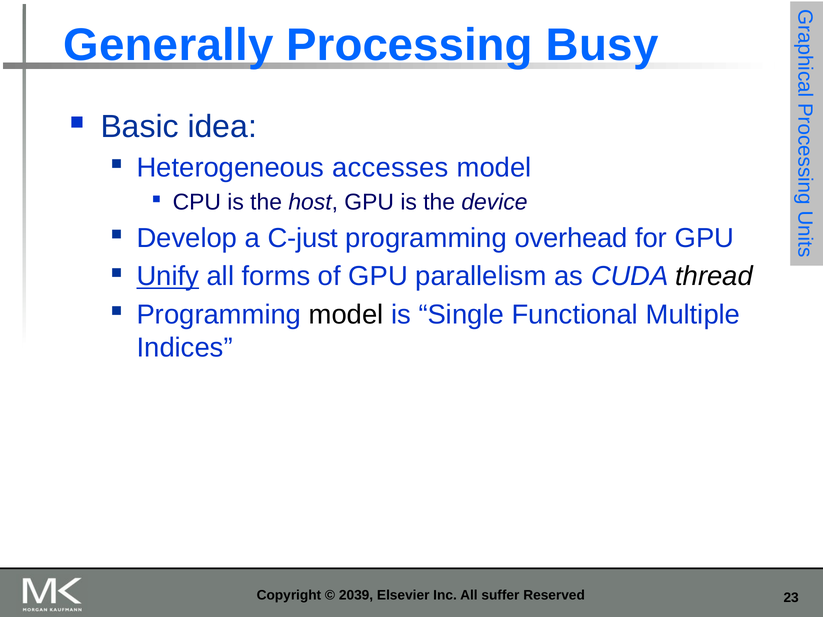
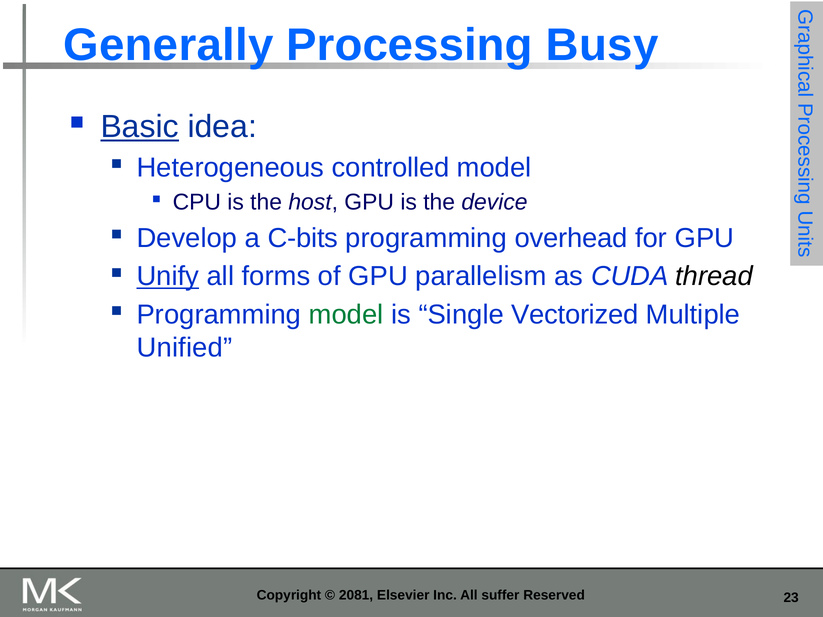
Basic underline: none -> present
accesses: accesses -> controlled
C-just: C-just -> C-bits
model at (346, 315) colour: black -> green
Functional: Functional -> Vectorized
Indices: Indices -> Unified
2039: 2039 -> 2081
